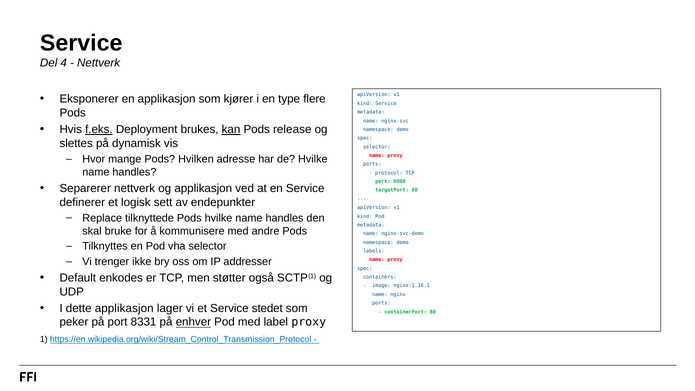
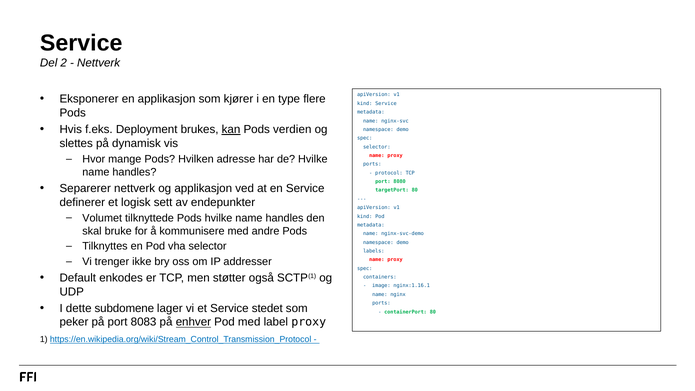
4: 4 -> 2
f.eks underline: present -> none
release: release -> verdien
Replace: Replace -> Volumet
dette applikasjon: applikasjon -> subdomene
8331: 8331 -> 8083
